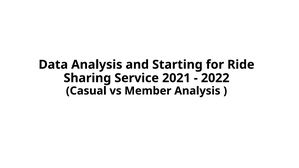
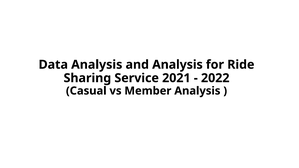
and Starting: Starting -> Analysis
